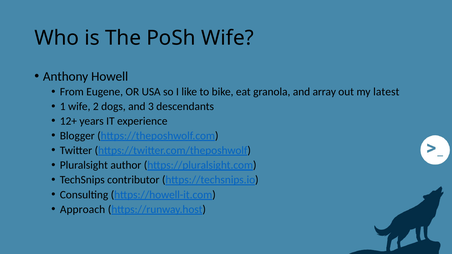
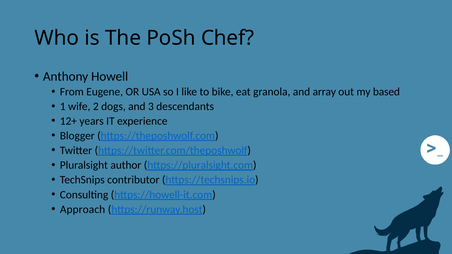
PoSh Wife: Wife -> Chef
latest: latest -> based
